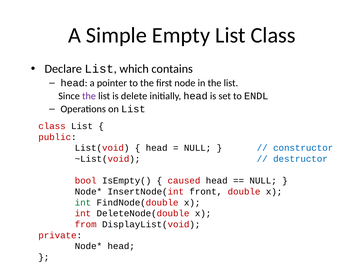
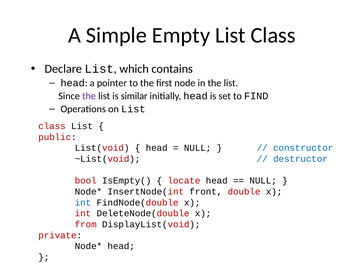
delete: delete -> similar
ENDL: ENDL -> FIND
caused: caused -> locate
int at (83, 203) colour: green -> blue
